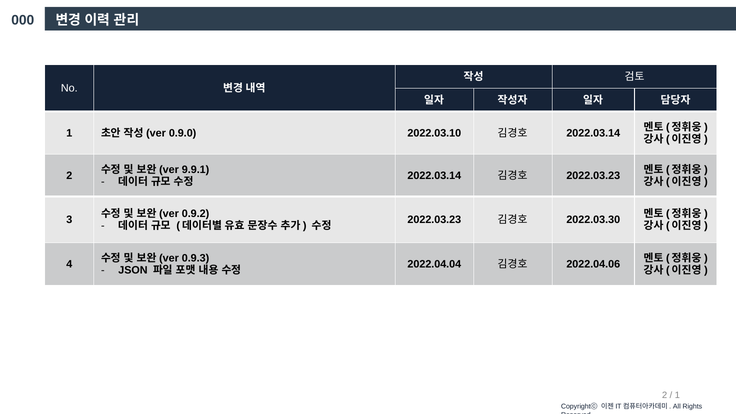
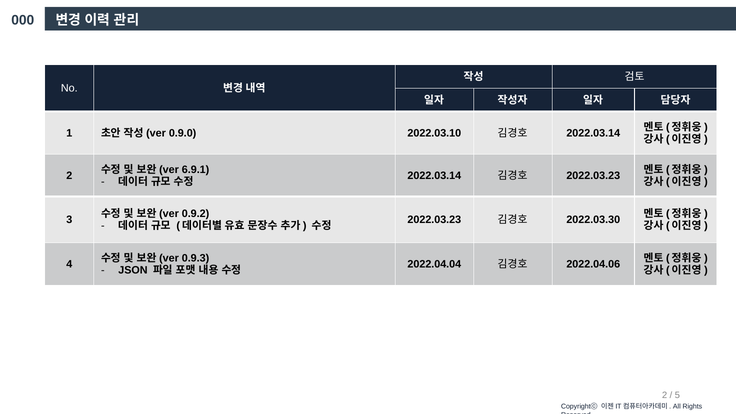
9.9.1: 9.9.1 -> 6.9.1
1 at (677, 395): 1 -> 5
